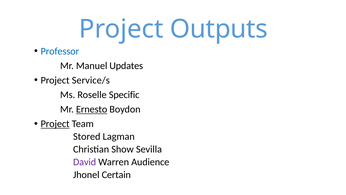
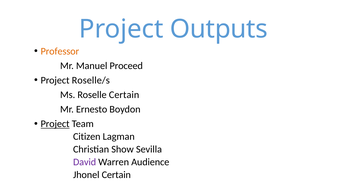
Professor colour: blue -> orange
Updates: Updates -> Proceed
Service/s: Service/s -> Roselle/s
Roselle Specific: Specific -> Certain
Ernesto underline: present -> none
Stored: Stored -> Citizen
